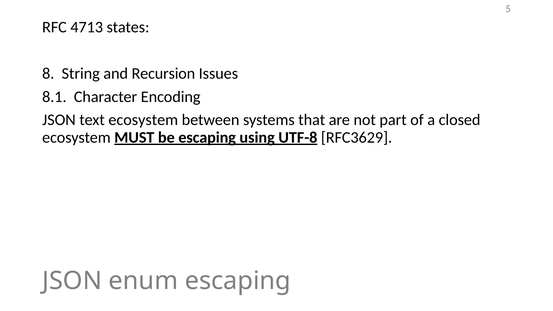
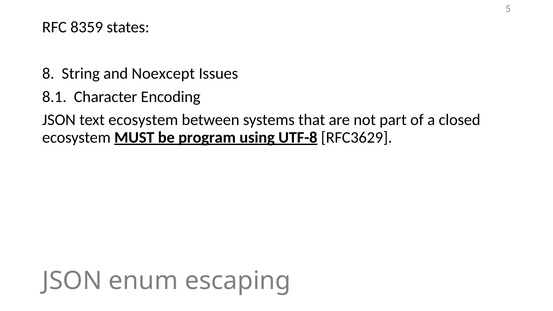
4713: 4713 -> 8359
Recursion: Recursion -> Noexcept
be escaping: escaping -> program
